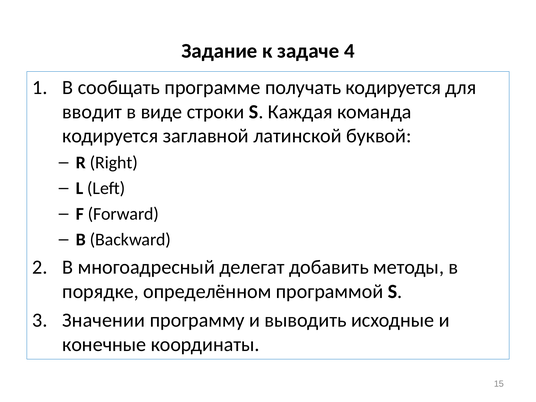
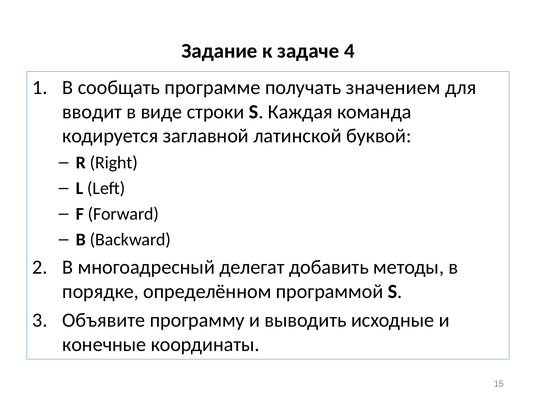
получать кодируется: кодируется -> значением
Значении: Значении -> Объявите
